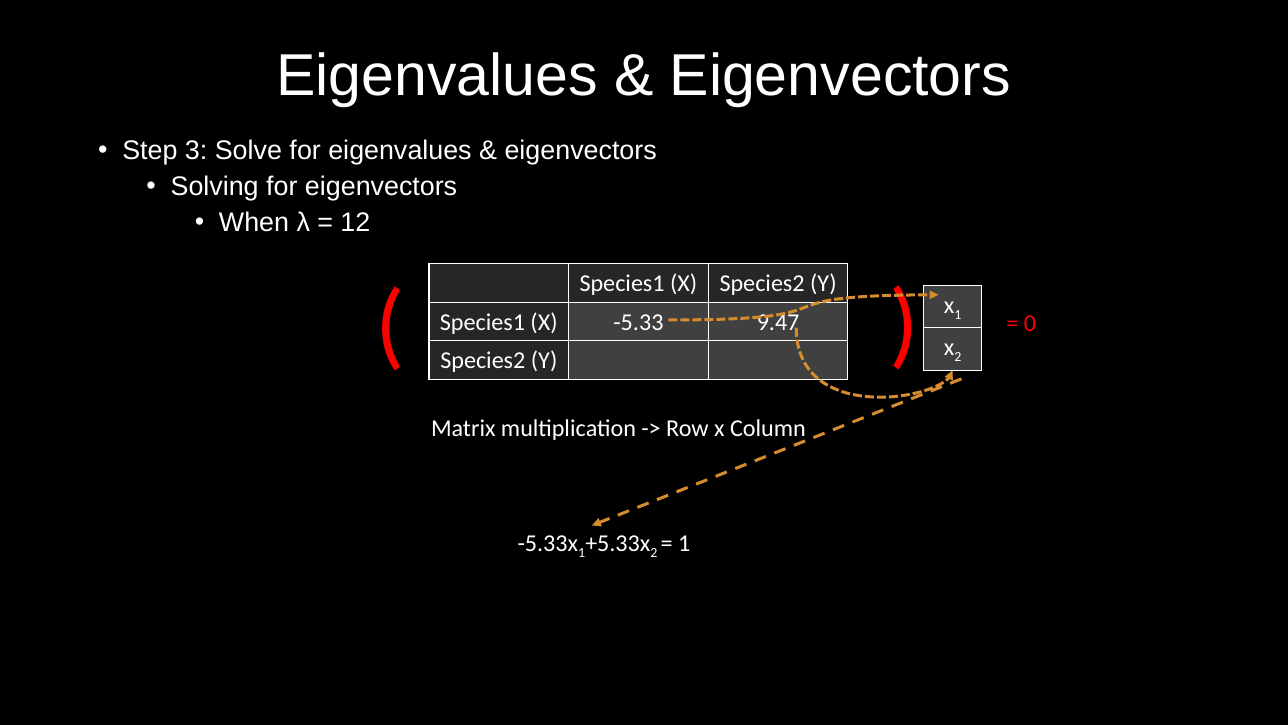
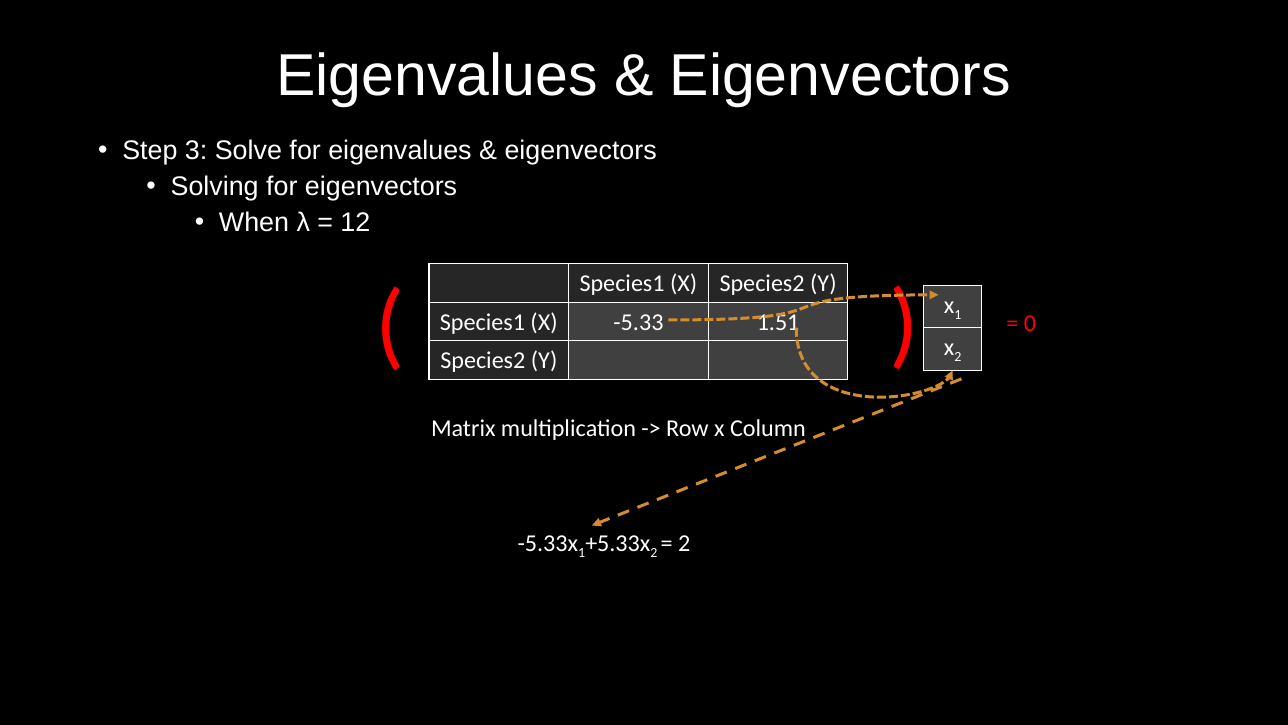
9.47: 9.47 -> 1.51
1 at (684, 543): 1 -> 2
